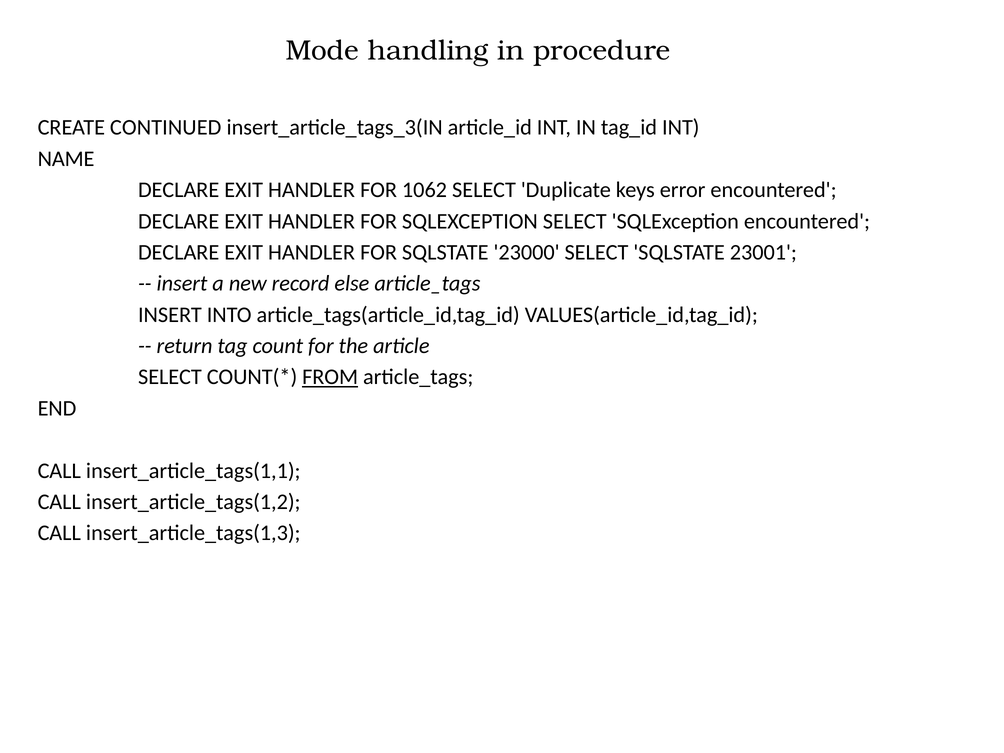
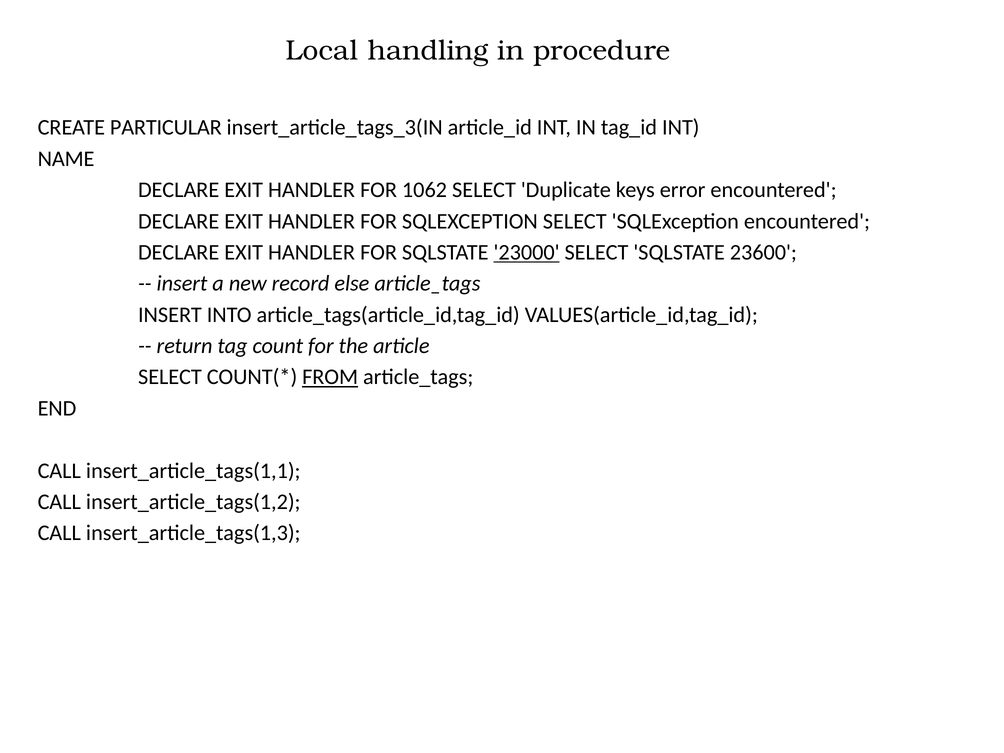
Mode: Mode -> Local
CONTINUED: CONTINUED -> PARTICULAR
23000 underline: none -> present
23001: 23001 -> 23600
